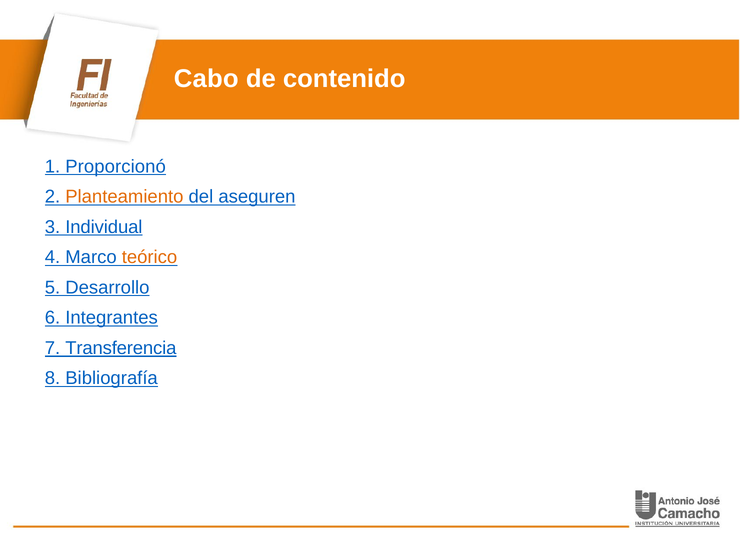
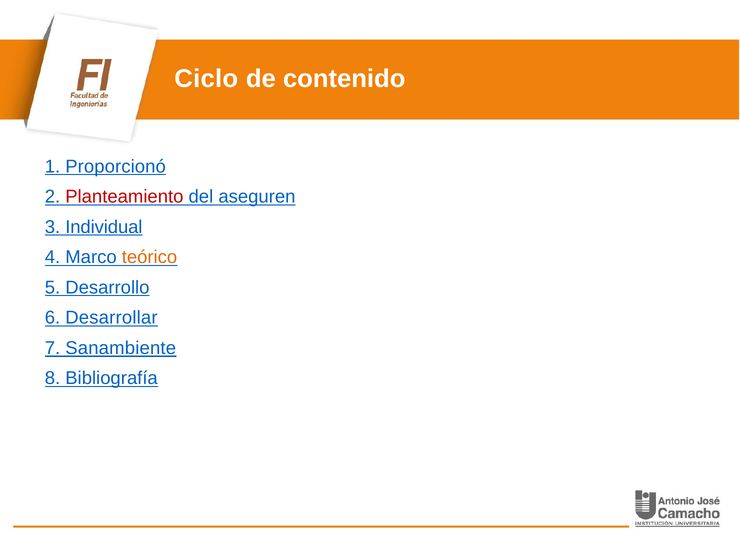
Cabo: Cabo -> Ciclo
Planteamiento colour: orange -> red
Integrantes: Integrantes -> Desarrollar
Transferencia: Transferencia -> Sanambiente
